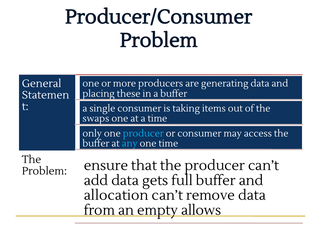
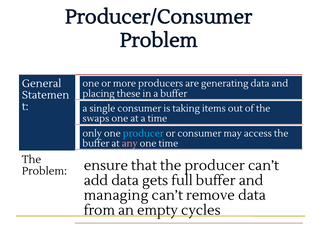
any colour: light blue -> pink
allocation: allocation -> managing
allows: allows -> cycles
